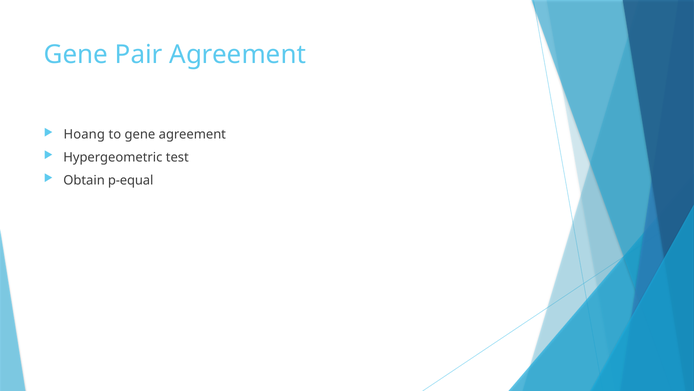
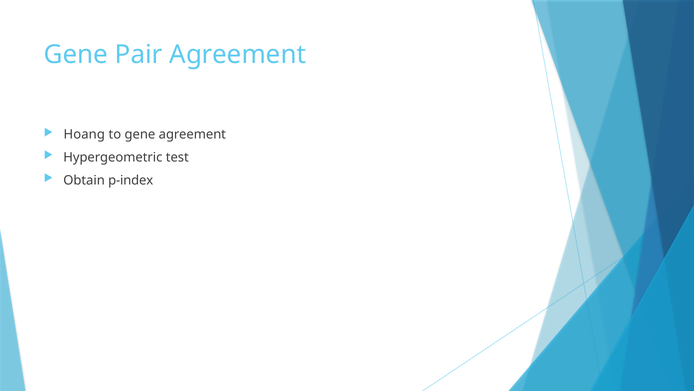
p-equal: p-equal -> p-index
